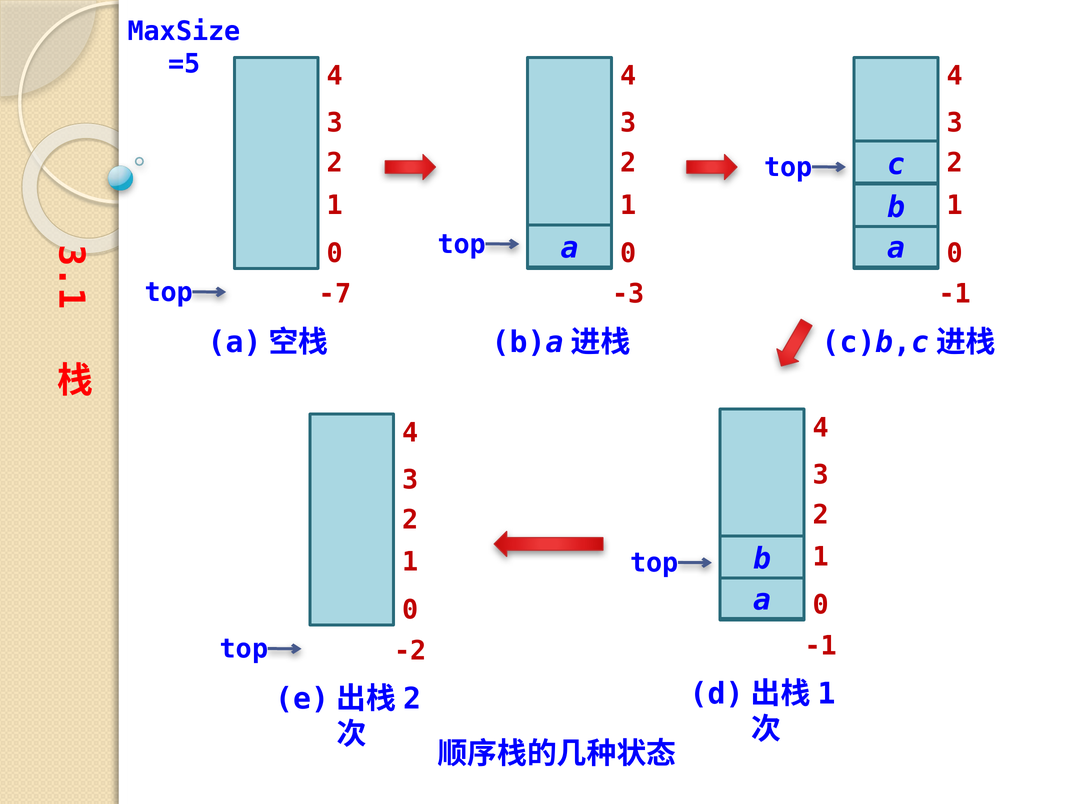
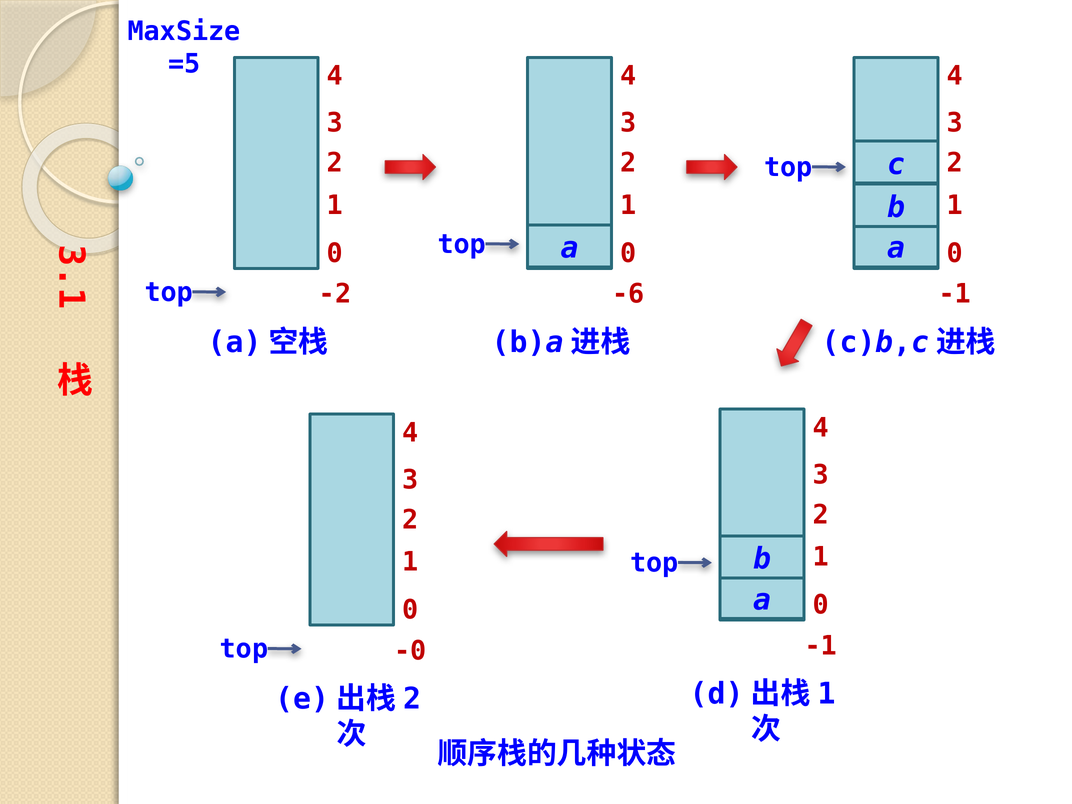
-7: -7 -> -2
-3: -3 -> -6
-2: -2 -> -0
